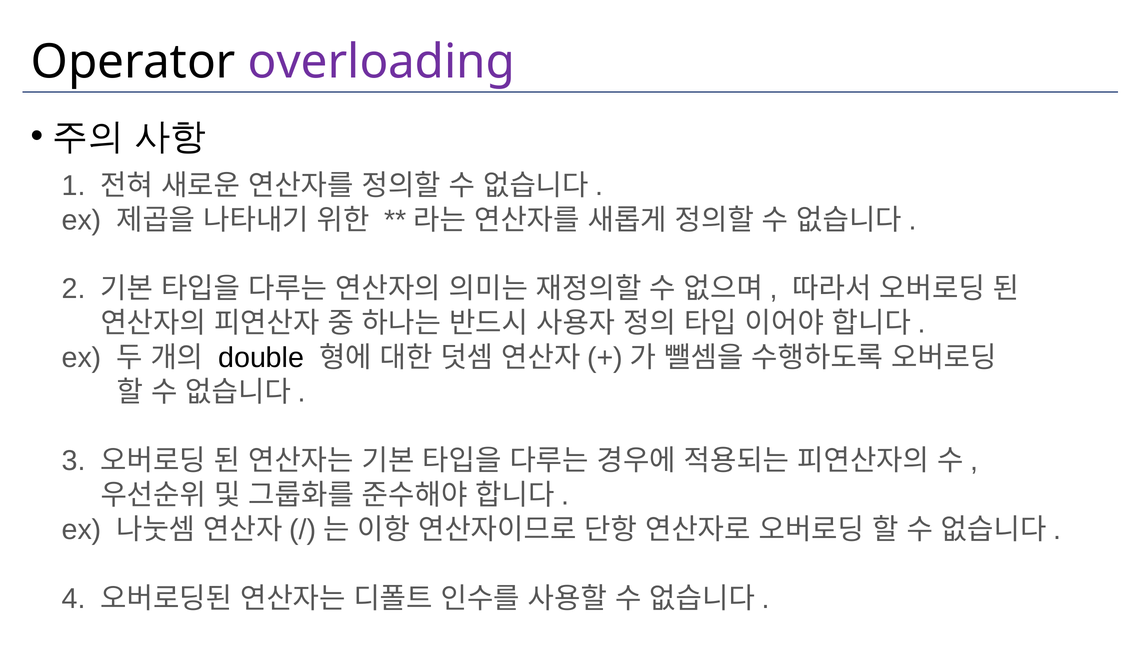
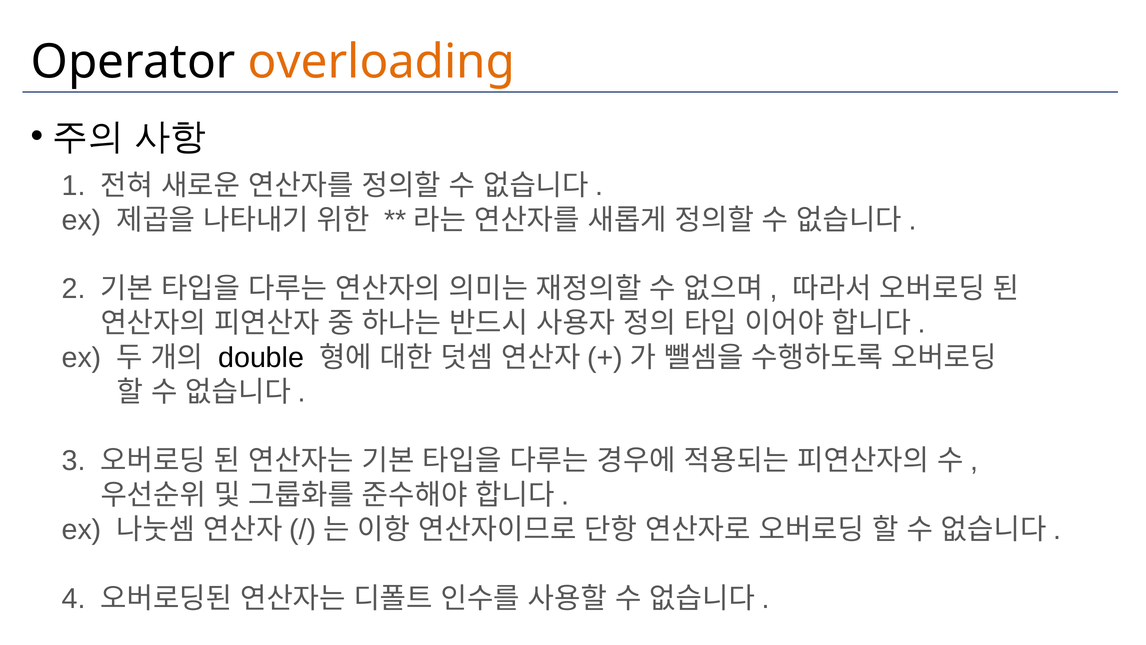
overloading colour: purple -> orange
